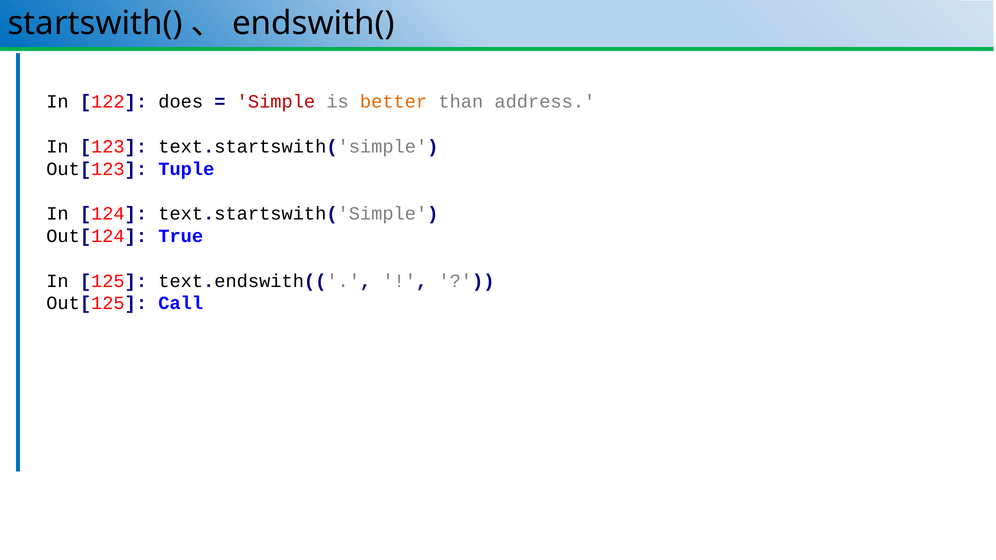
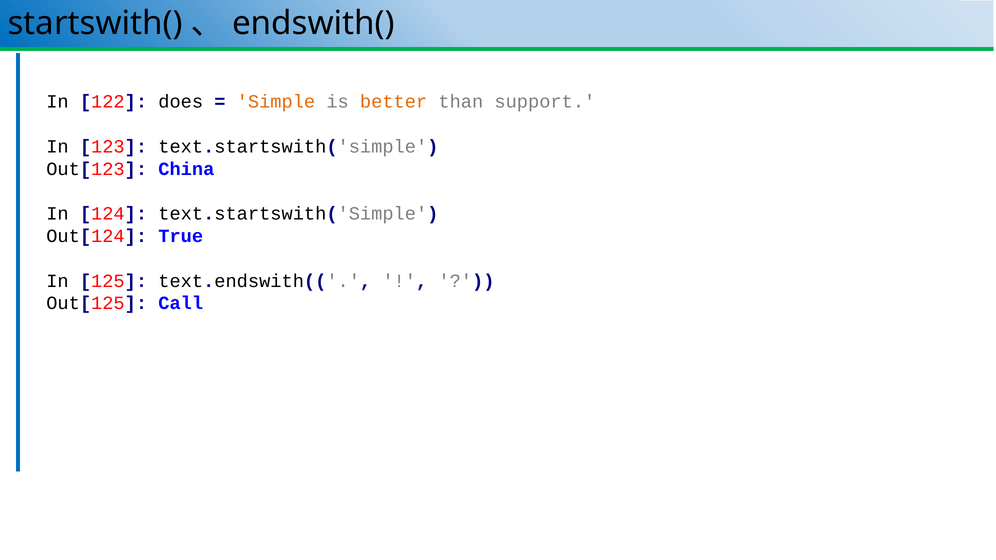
Simple colour: red -> orange
address: address -> support
Tuple: Tuple -> China
